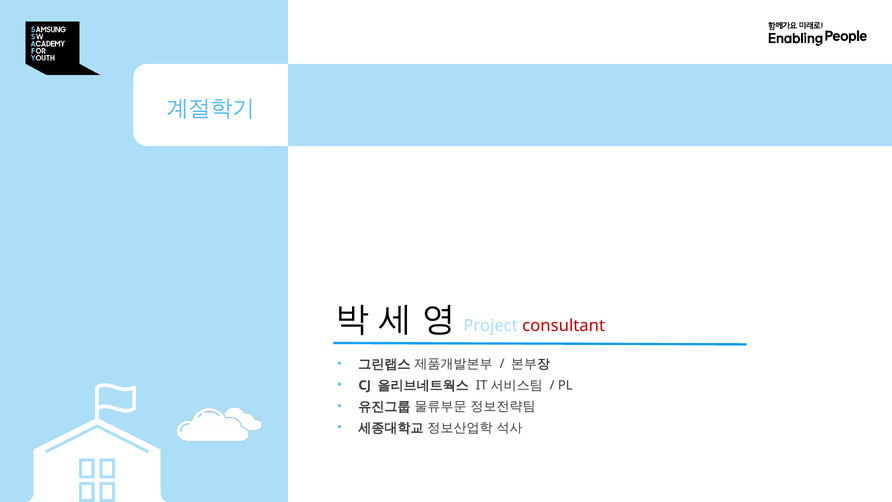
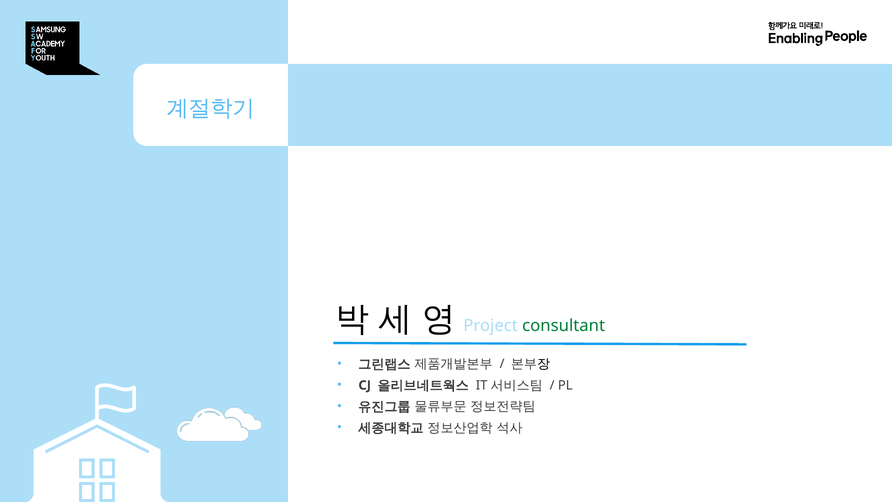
consultant colour: red -> green
